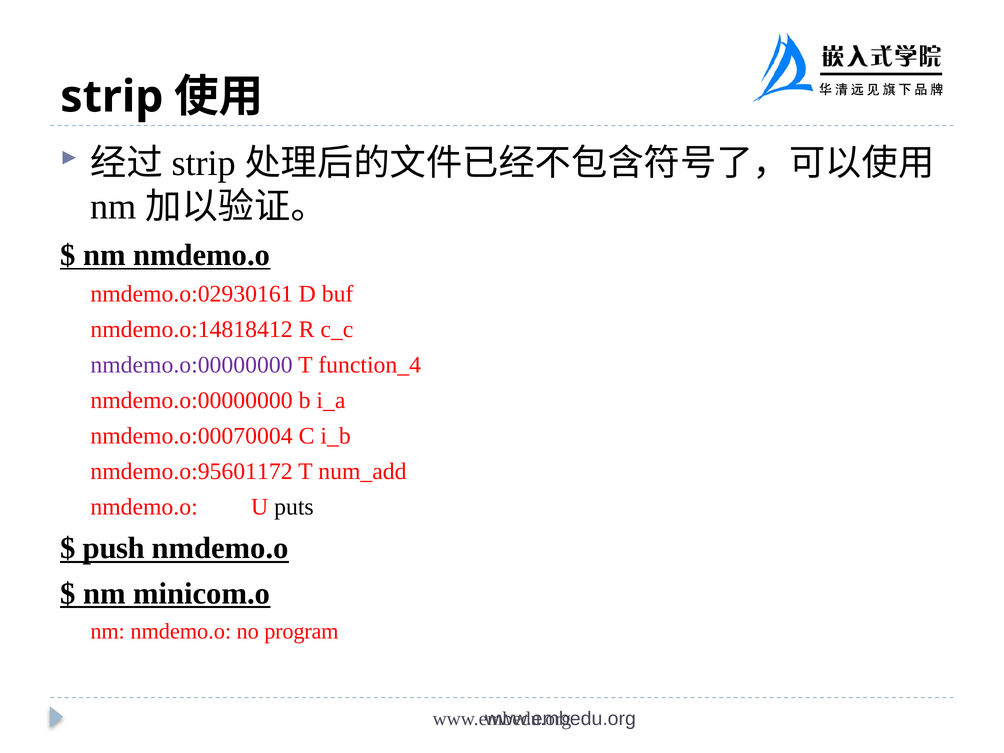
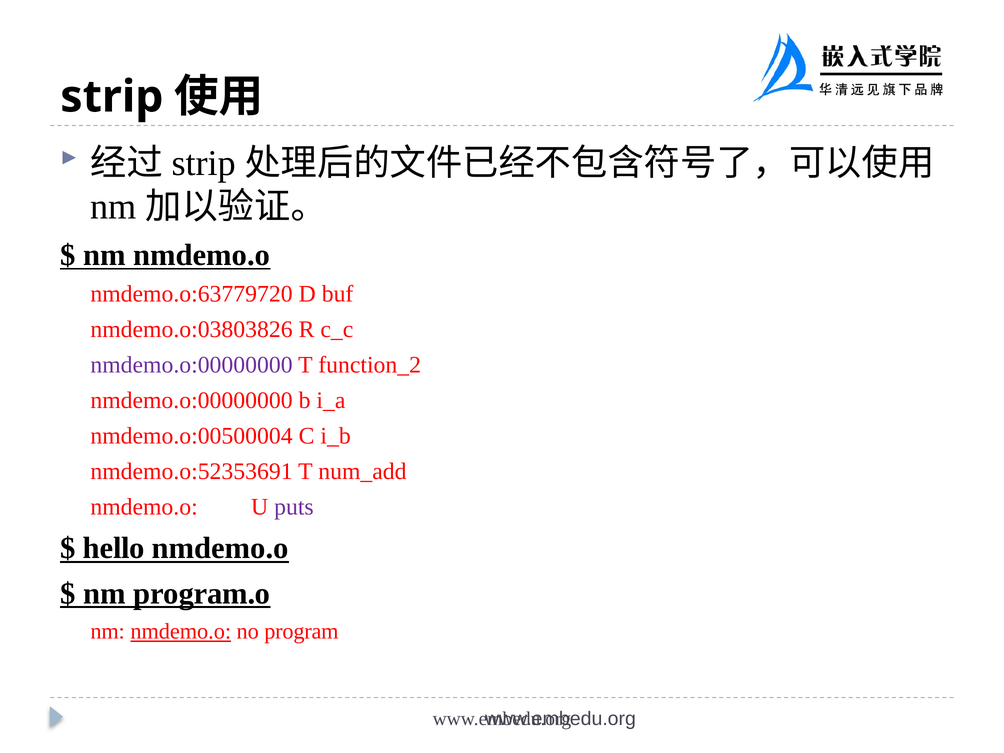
nmdemo.o:02930161: nmdemo.o:02930161 -> nmdemo.o:63779720
nmdemo.o:14818412: nmdemo.o:14818412 -> nmdemo.o:03803826
function_4: function_4 -> function_2
nmdemo.o:00070004: nmdemo.o:00070004 -> nmdemo.o:00500004
nmdemo.o:95601172: nmdemo.o:95601172 -> nmdemo.o:52353691
puts colour: black -> purple
push: push -> hello
minicom.o: minicom.o -> program.o
nmdemo.o at (181, 632) underline: none -> present
